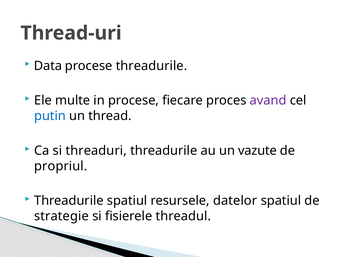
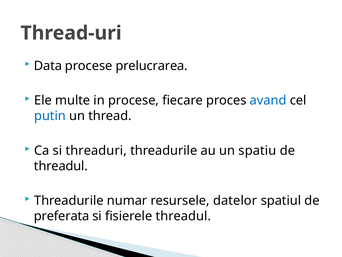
procese threadurile: threadurile -> prelucrarea
avand colour: purple -> blue
vazute: vazute -> spatiu
propriul at (61, 166): propriul -> threadul
Threadurile spatiul: spatiul -> numar
strategie: strategie -> preferata
